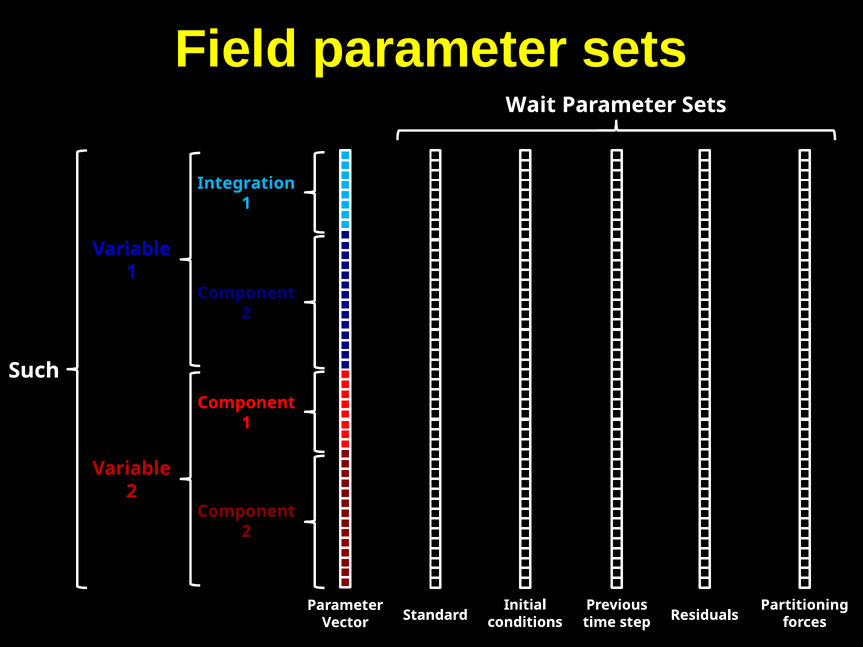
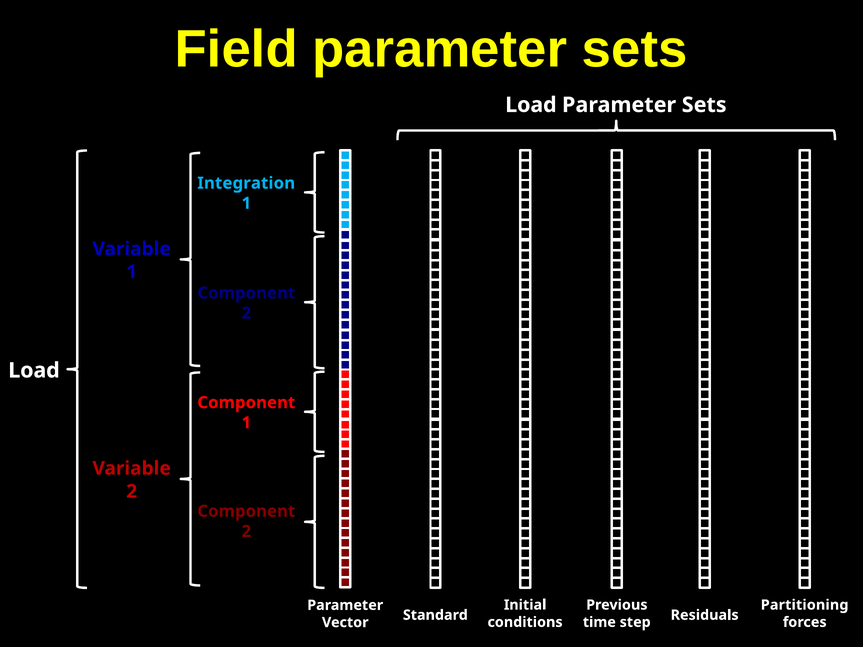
Wait at (531, 105): Wait -> Load
Such at (34, 371): Such -> Load
